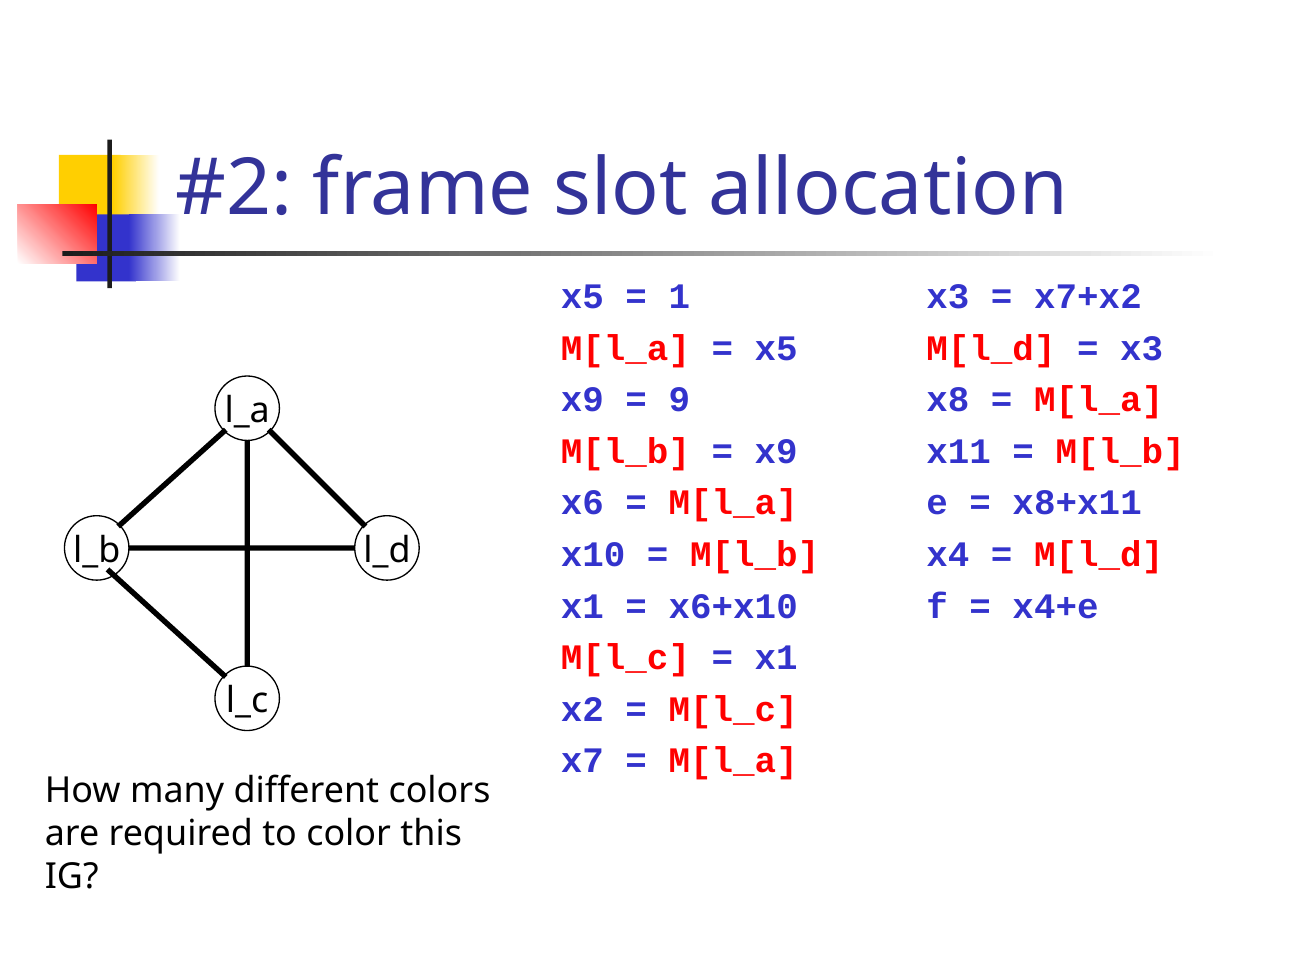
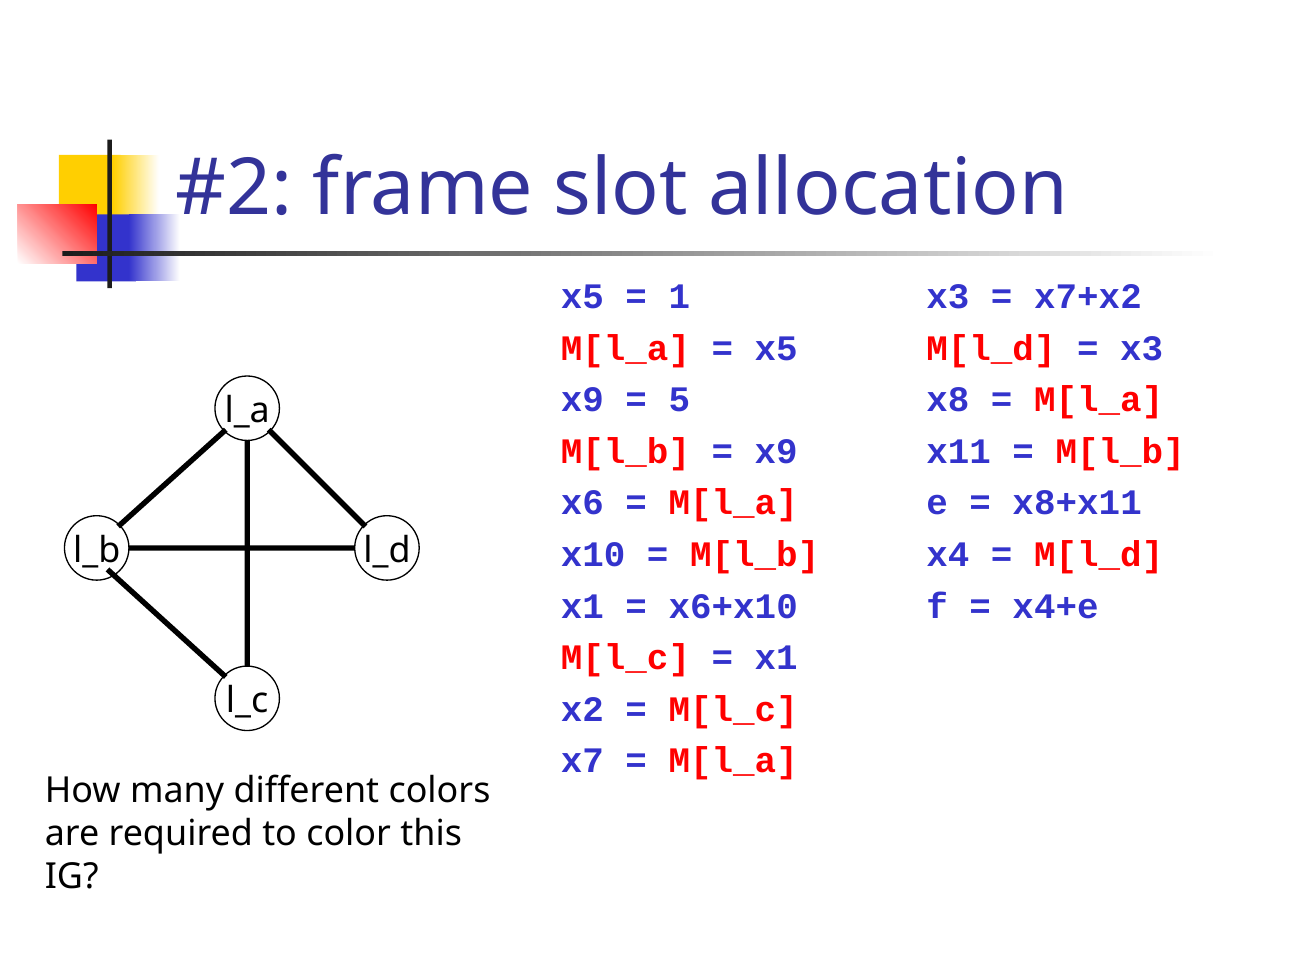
9: 9 -> 5
